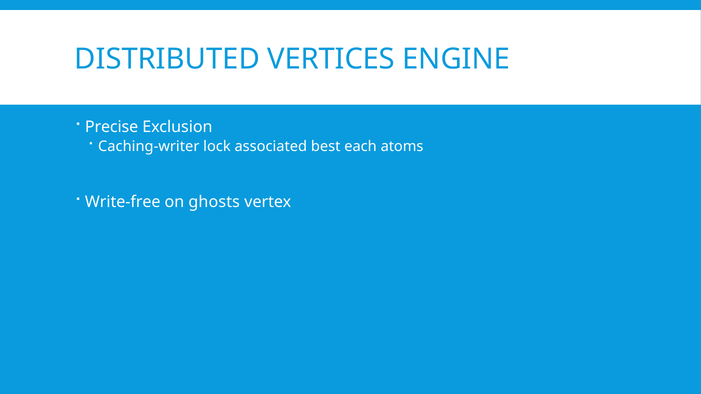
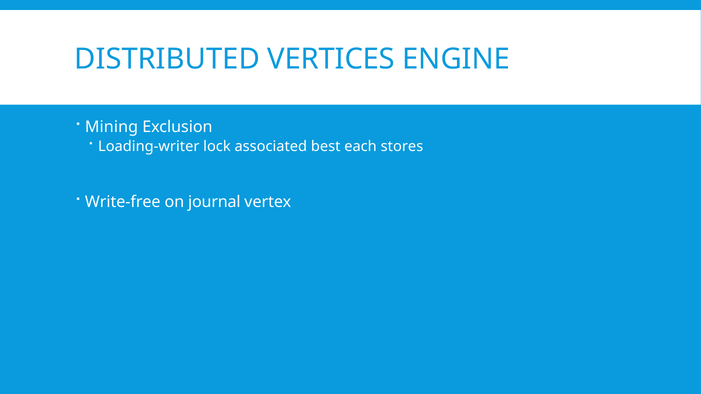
Precise: Precise -> Mining
Caching-writer: Caching-writer -> Loading-writer
atoms: atoms -> stores
ghosts: ghosts -> journal
